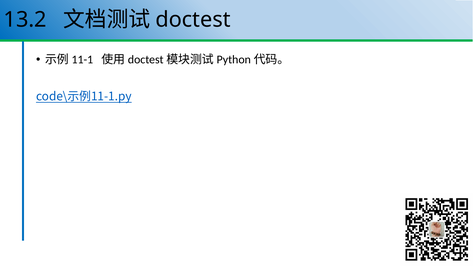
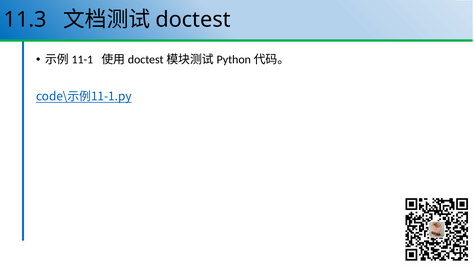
13.2: 13.2 -> 11.3
